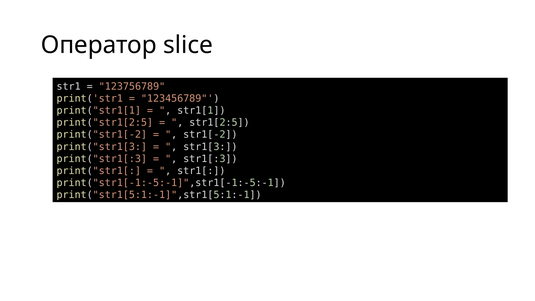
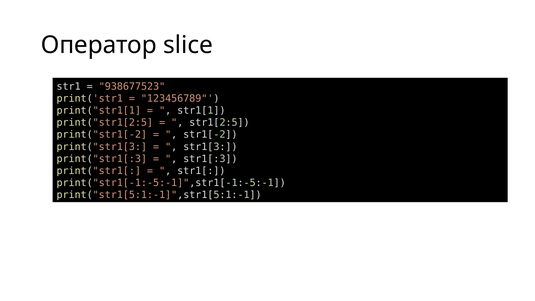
123756789: 123756789 -> 938677523
